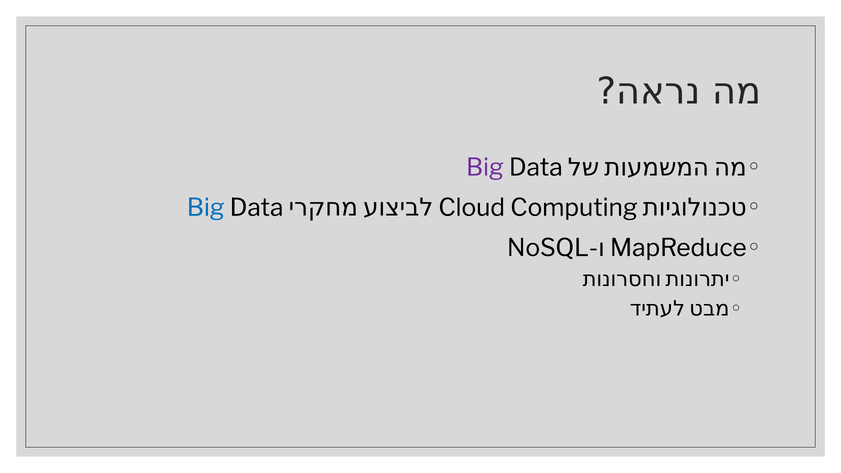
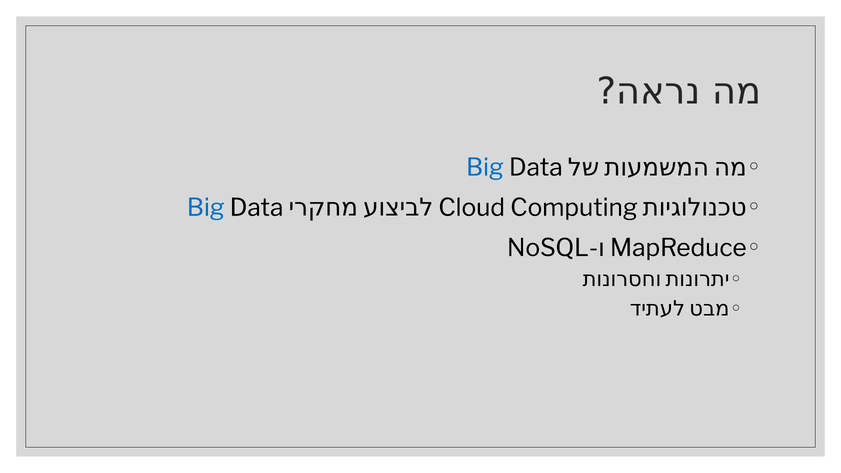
Big at (485, 168) colour: purple -> blue
